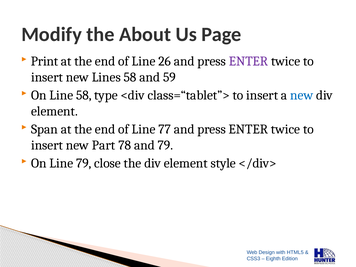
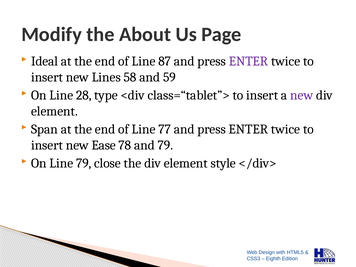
Print: Print -> Ideal
26: 26 -> 87
Line 58: 58 -> 28
new at (302, 95) colour: blue -> purple
Part: Part -> Ease
